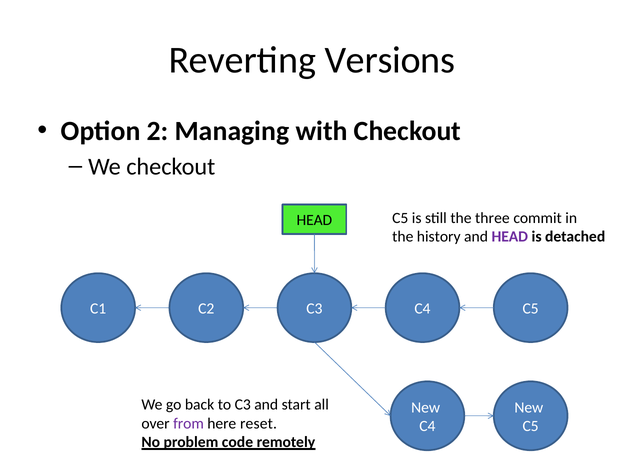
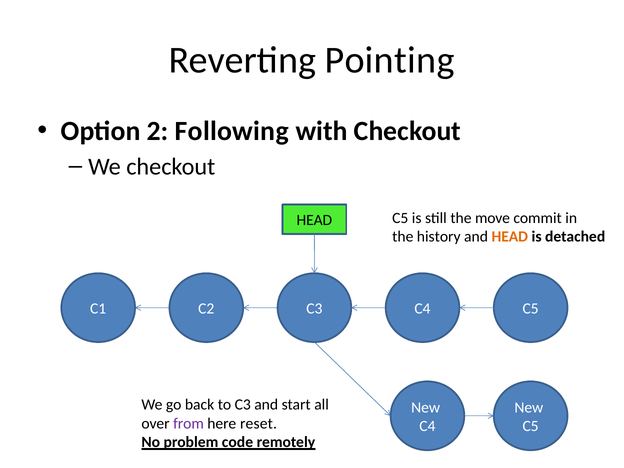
Versions: Versions -> Pointing
Managing: Managing -> Following
three: three -> move
HEAD at (510, 237) colour: purple -> orange
